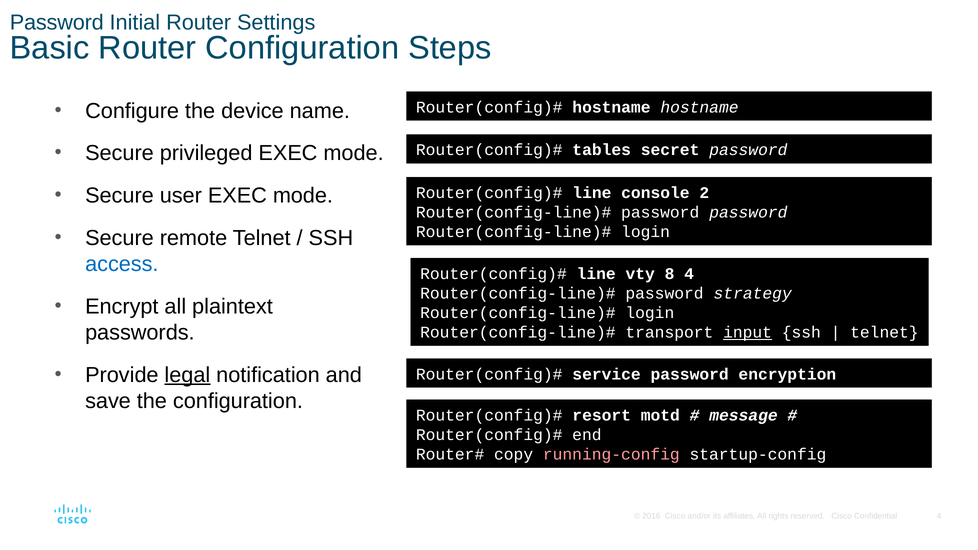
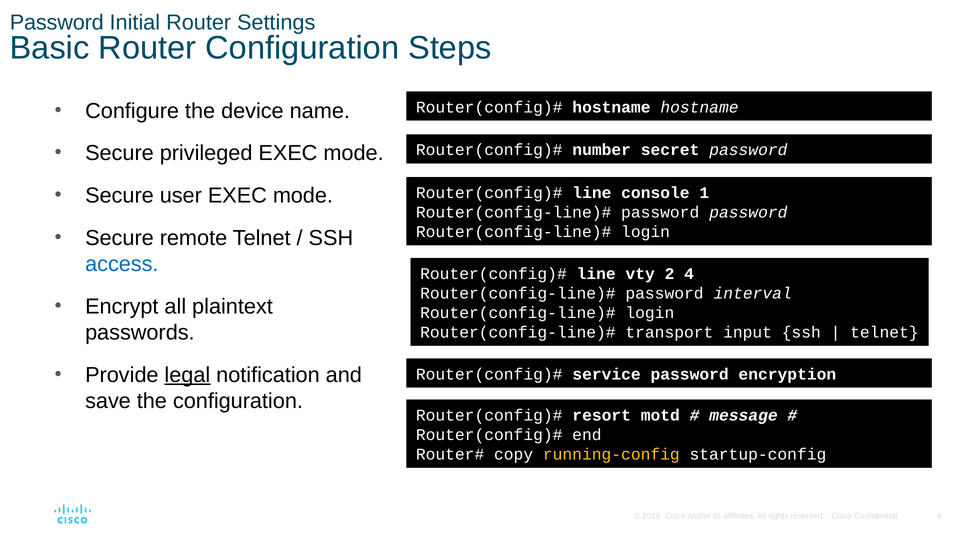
tables: tables -> number
2: 2 -> 1
8: 8 -> 2
strategy: strategy -> interval
input underline: present -> none
running-config colour: pink -> yellow
